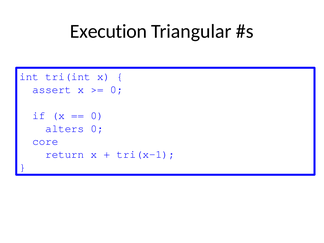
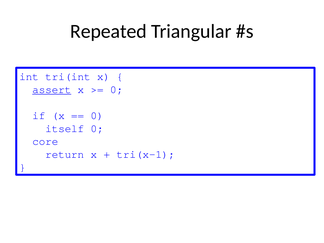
Execution: Execution -> Repeated
assert underline: none -> present
alters: alters -> itself
